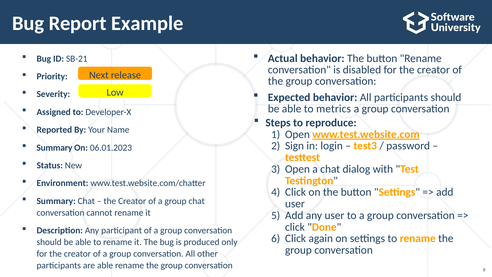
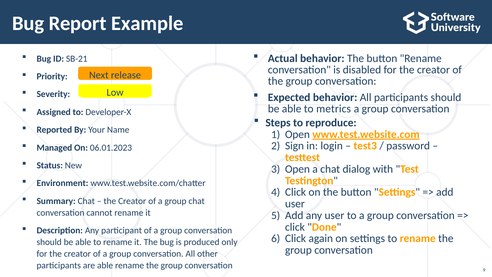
Summary at (54, 147): Summary -> Managed
